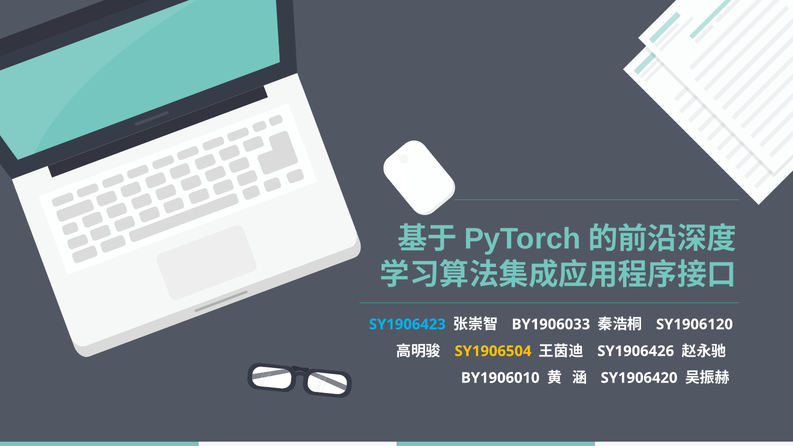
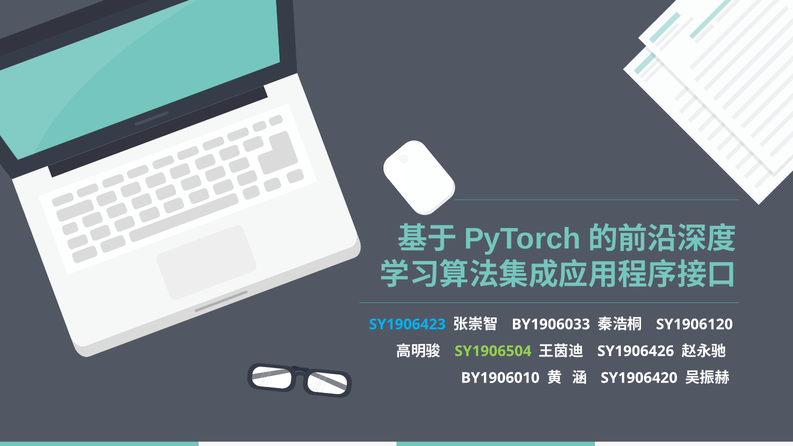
SY1906504 colour: yellow -> light green
